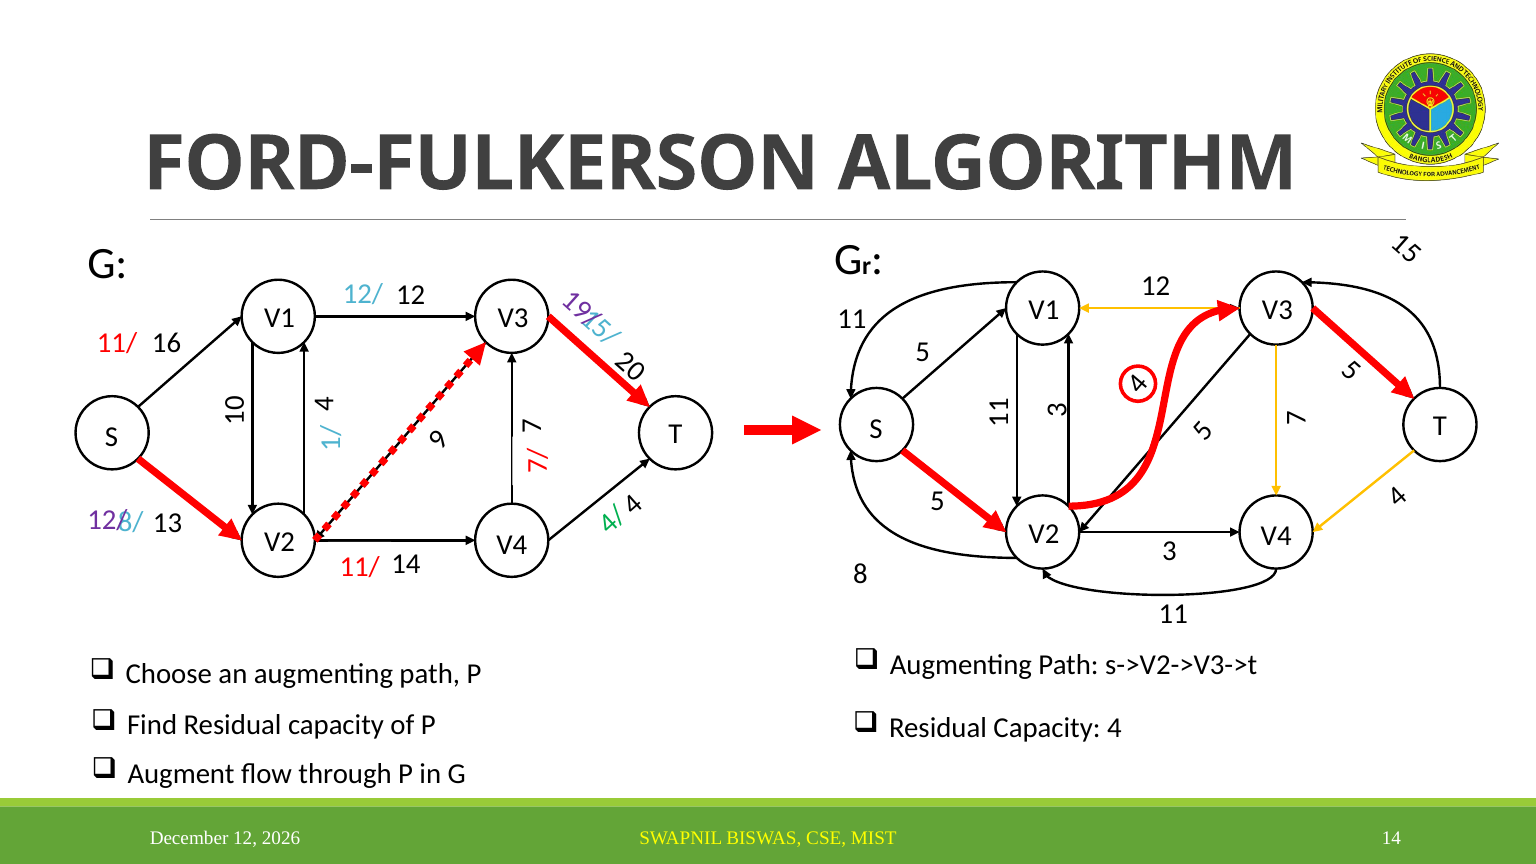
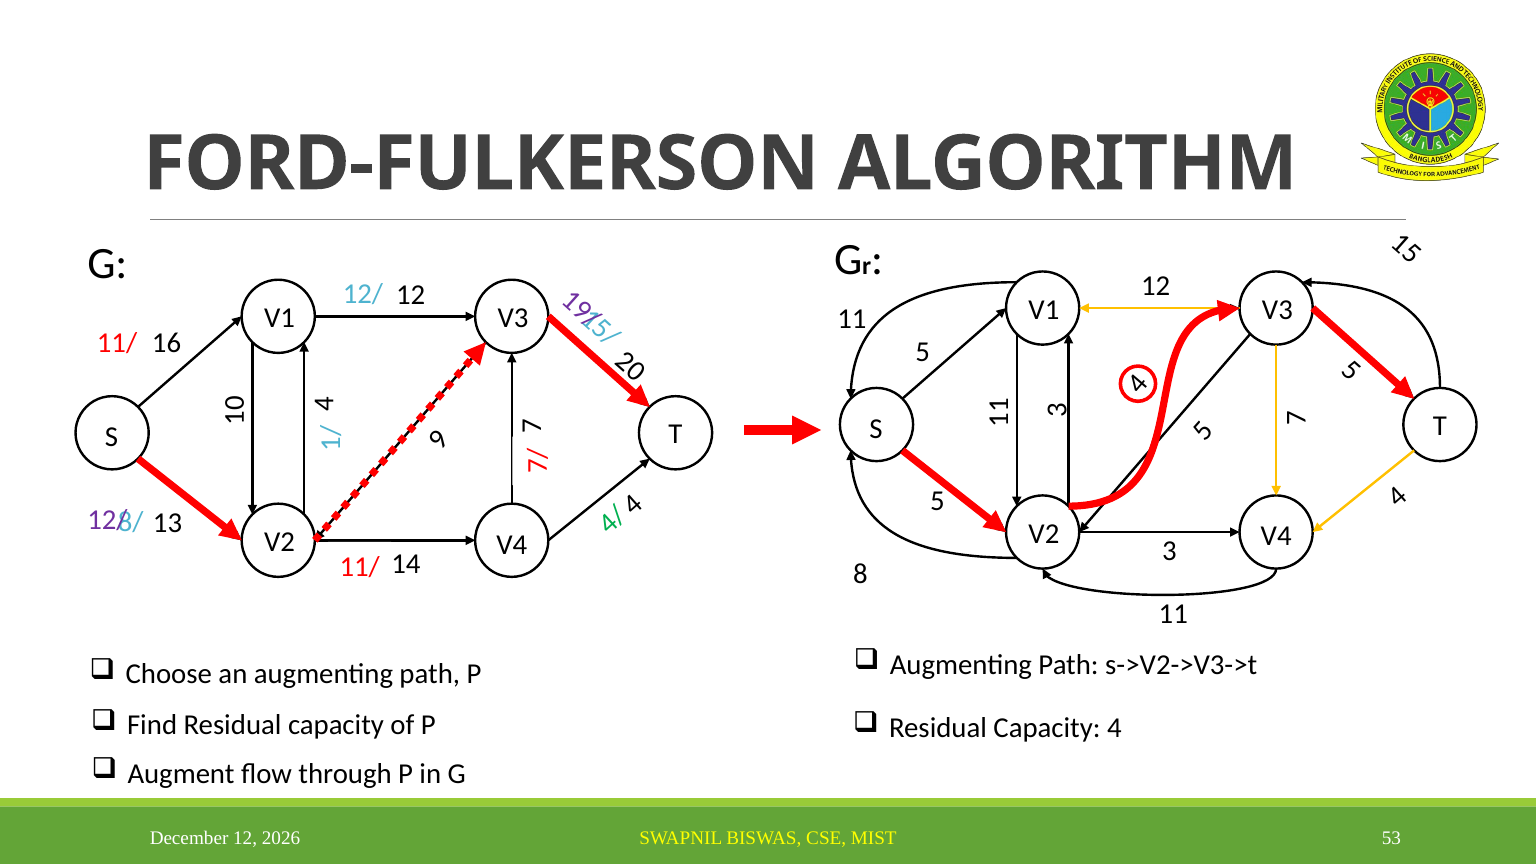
MIST 14: 14 -> 53
